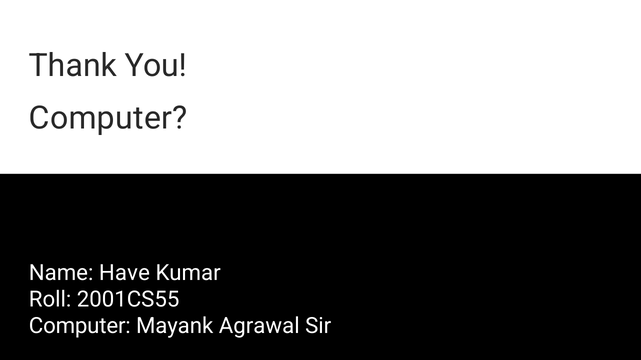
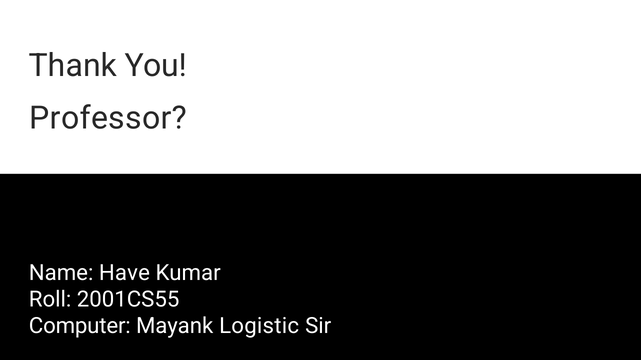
Computer at (108, 119): Computer -> Professor
Agrawal: Agrawal -> Logistic
